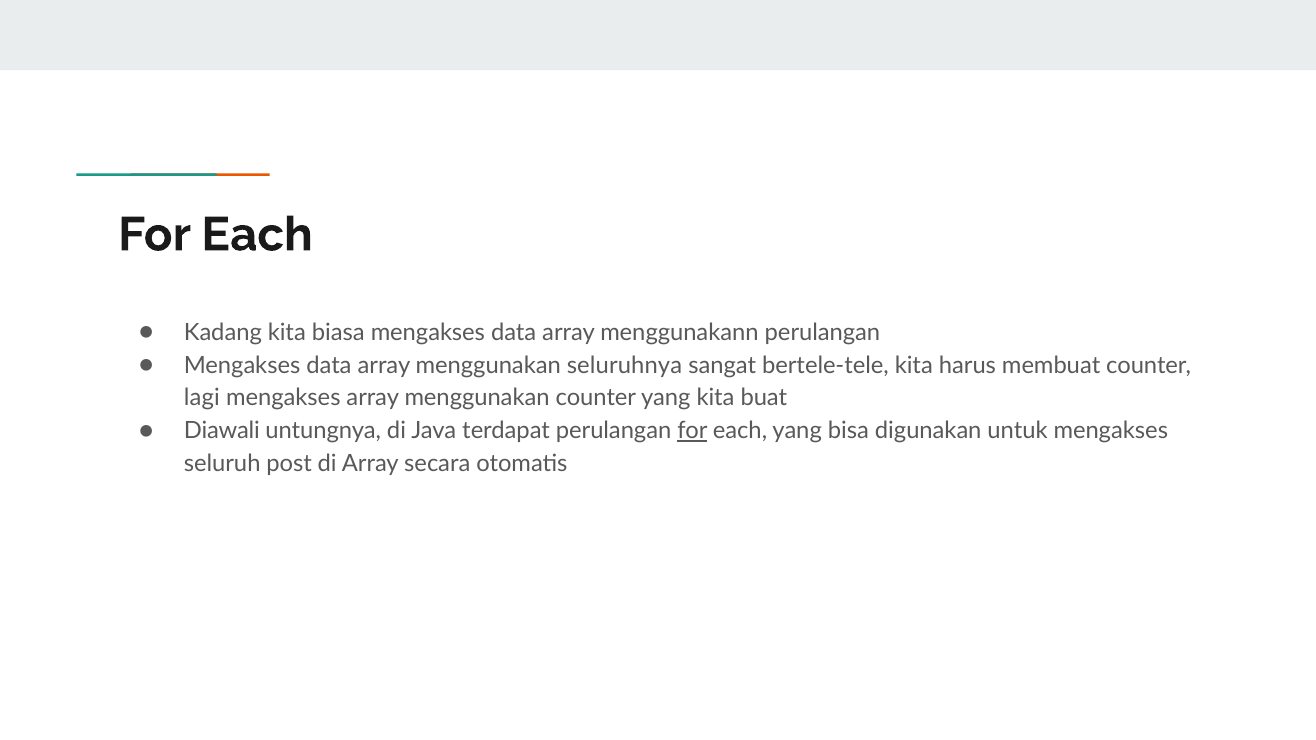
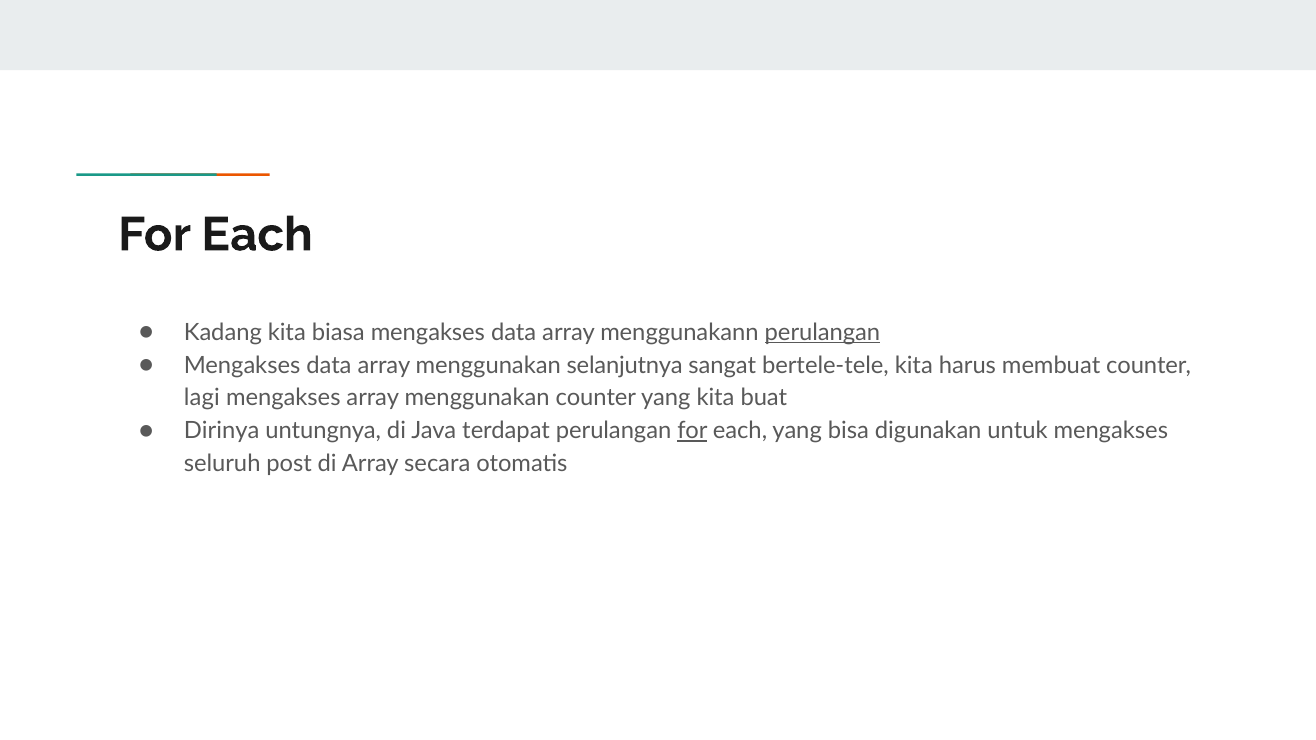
perulangan at (822, 333) underline: none -> present
seluruhnya: seluruhnya -> selanjutnya
Diawali: Diawali -> Dirinya
